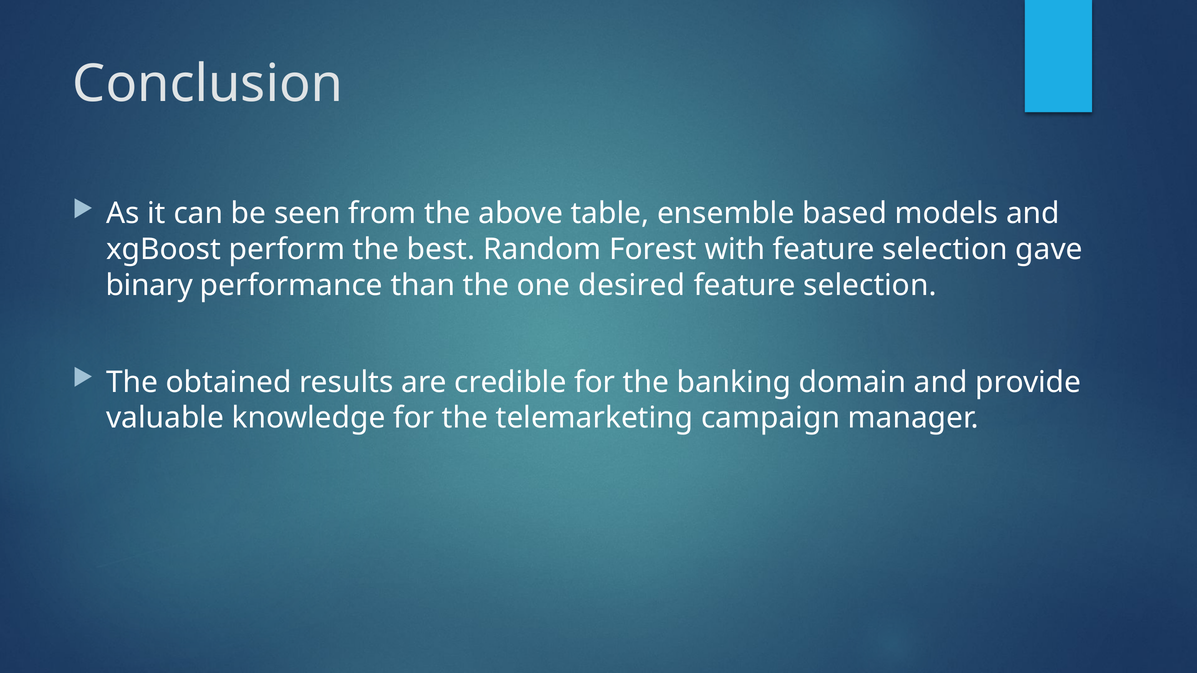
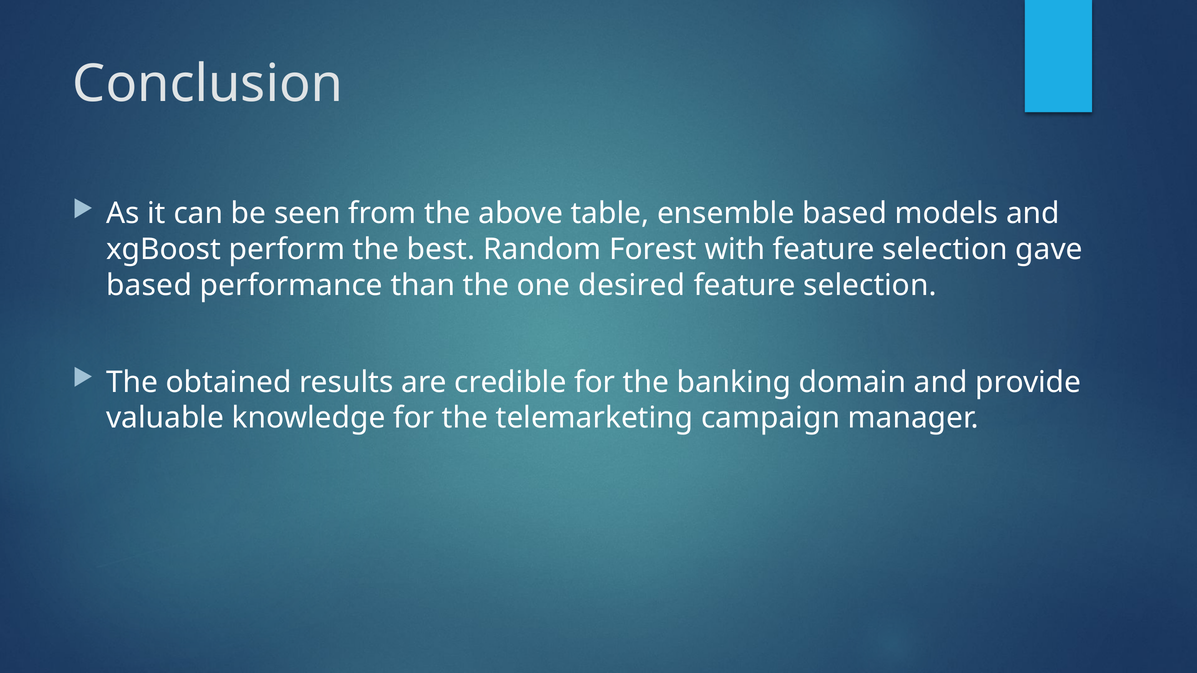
binary at (149, 286): binary -> based
